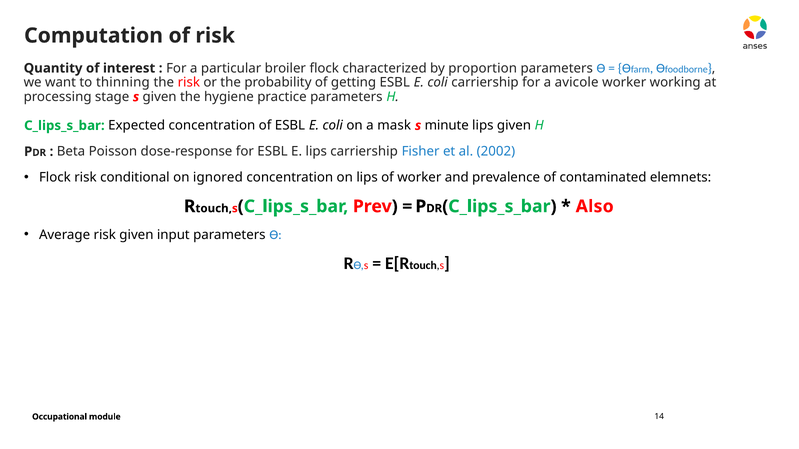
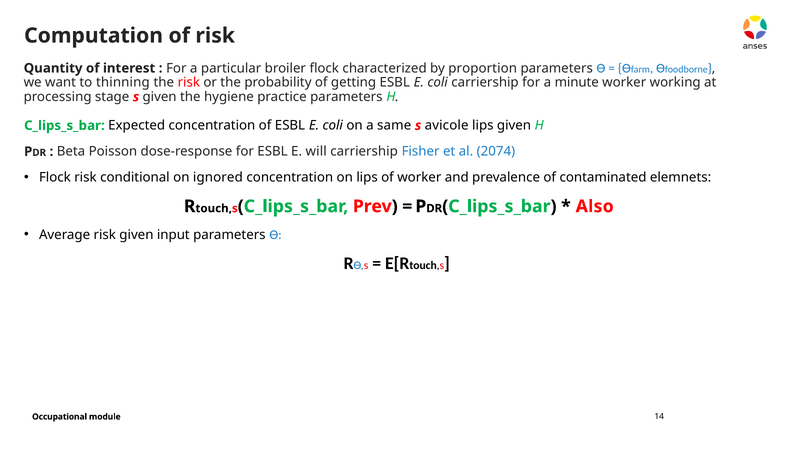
avicole: avicole -> minute
mask: mask -> same
minute: minute -> avicole
E lips: lips -> will
2002: 2002 -> 2074
